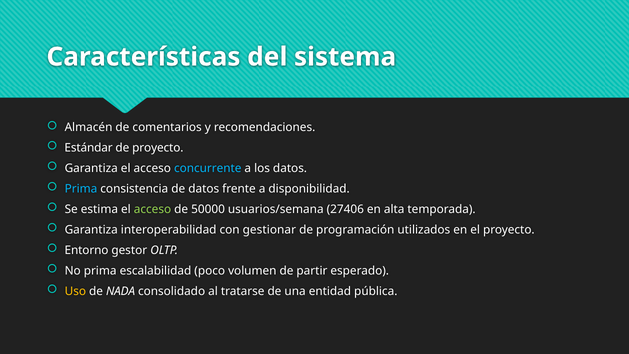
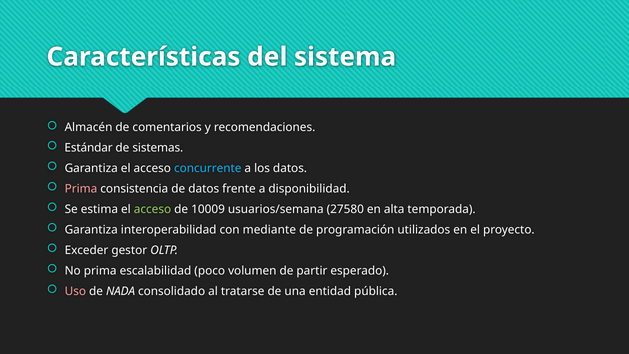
de proyecto: proyecto -> sistemas
Prima at (81, 189) colour: light blue -> pink
50000: 50000 -> 10009
27406: 27406 -> 27580
gestionar: gestionar -> mediante
Entorno: Entorno -> Exceder
Uso colour: yellow -> pink
